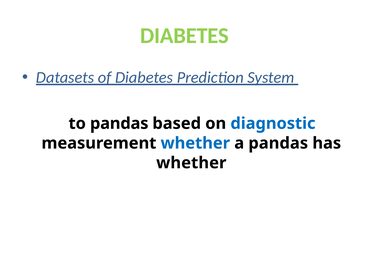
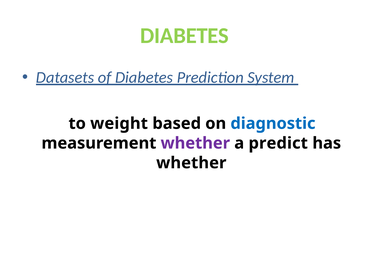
to pandas: pandas -> weight
whether at (195, 143) colour: blue -> purple
a pandas: pandas -> predict
